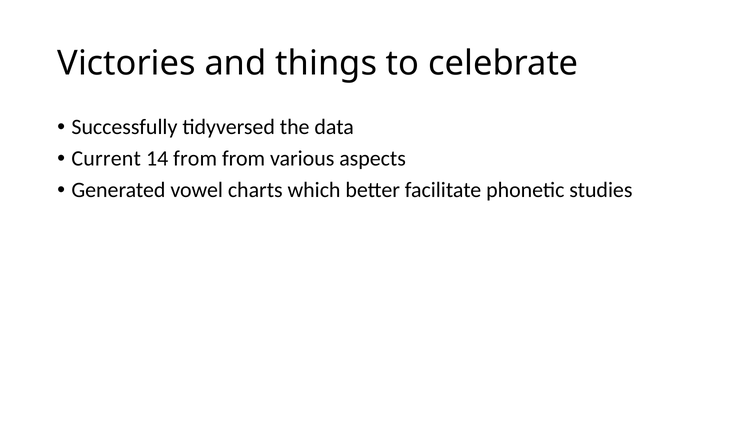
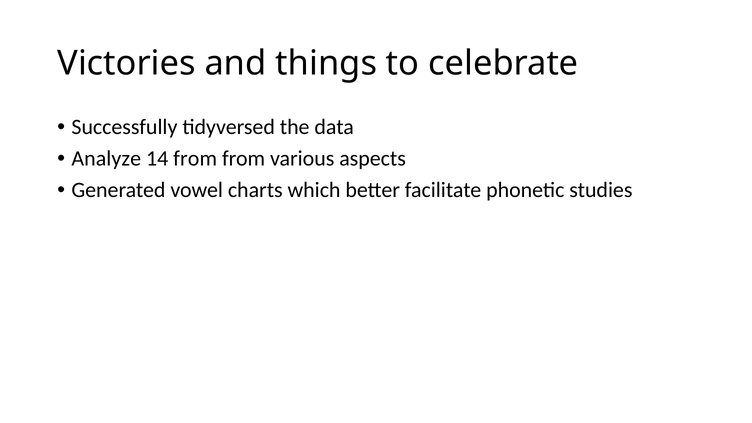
Current: Current -> Analyze
